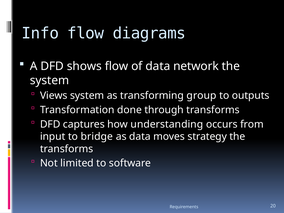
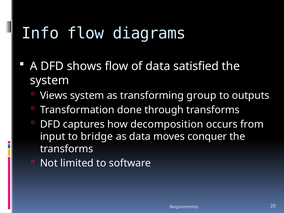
network: network -> satisfied
understanding: understanding -> decomposition
strategy: strategy -> conquer
